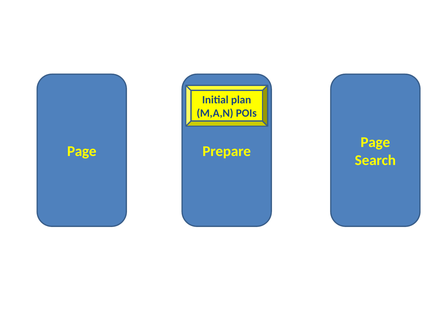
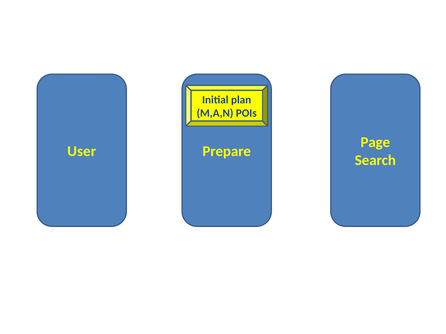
Page at (82, 152): Page -> User
